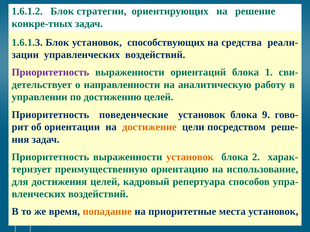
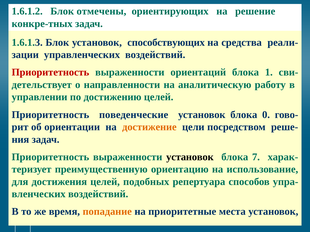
стратегии: стратегии -> отмечены
Приоритетность at (50, 72) colour: purple -> red
9: 9 -> 0
установок at (190, 157) colour: orange -> black
2: 2 -> 7
кадровый: кадровый -> подобных
